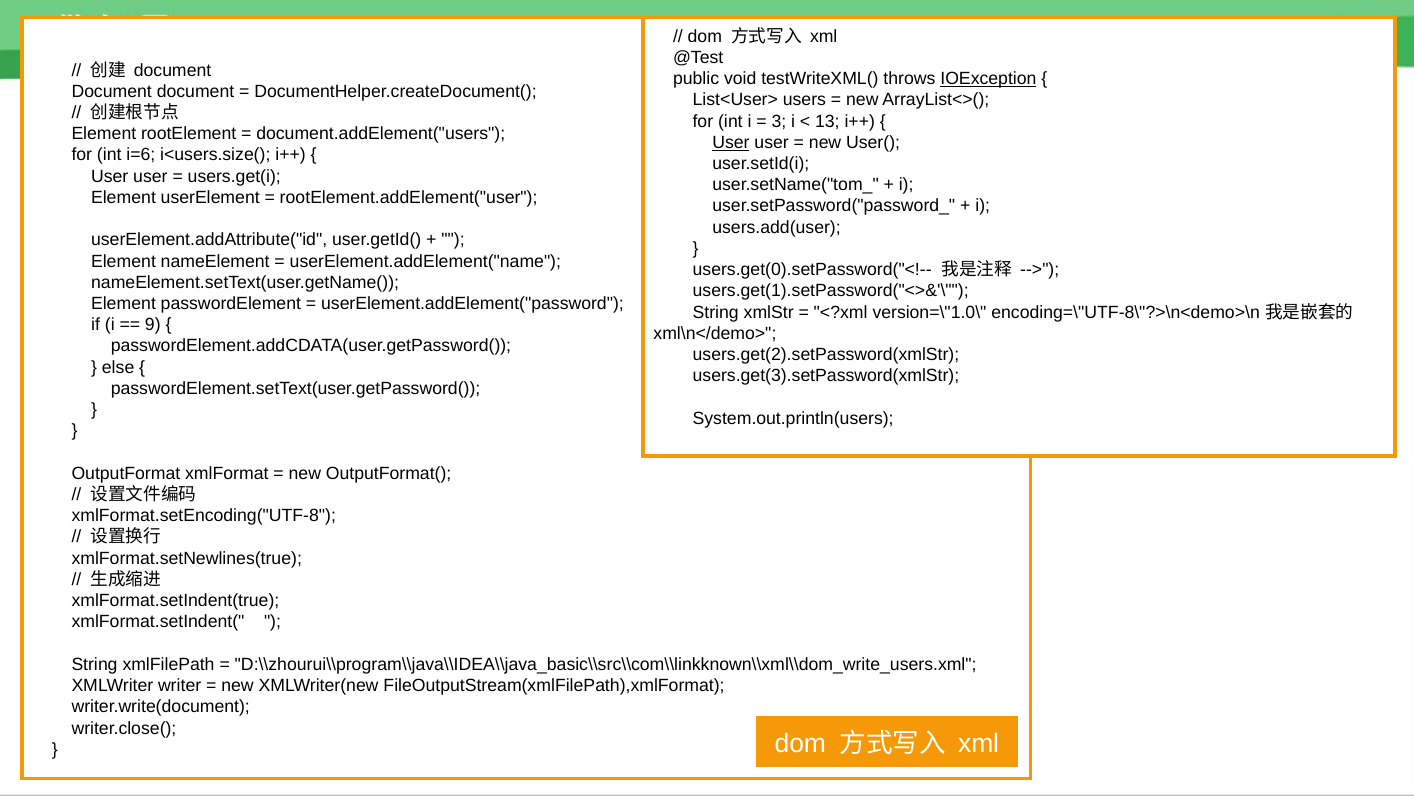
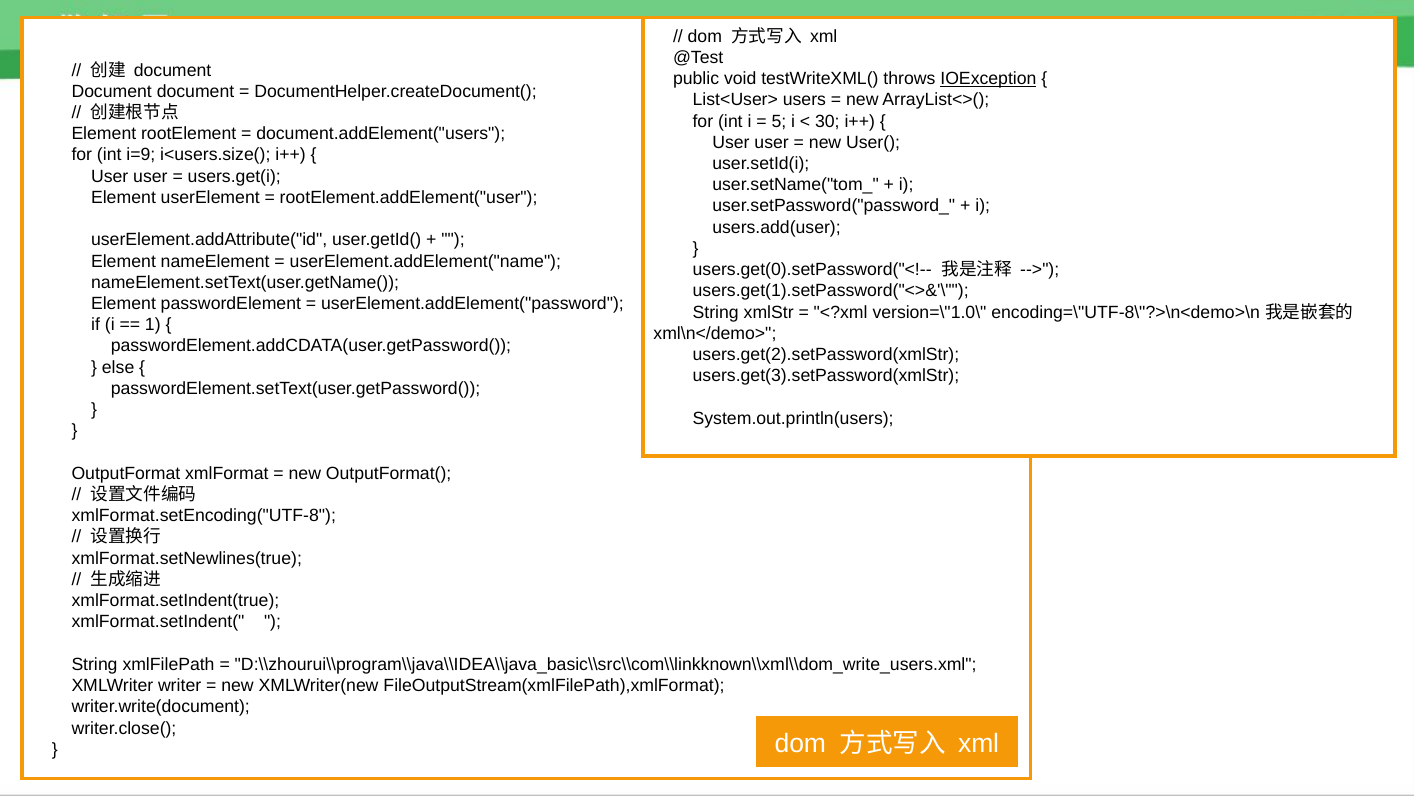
3: 3 -> 5
13: 13 -> 30
User at (731, 142) underline: present -> none
i=6: i=6 -> i=9
9: 9 -> 1
